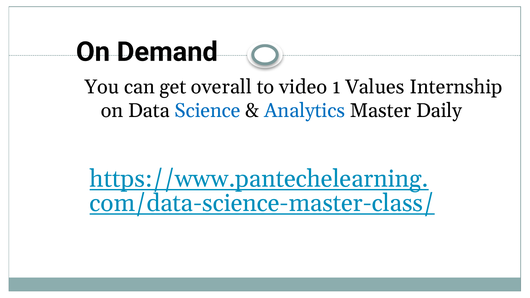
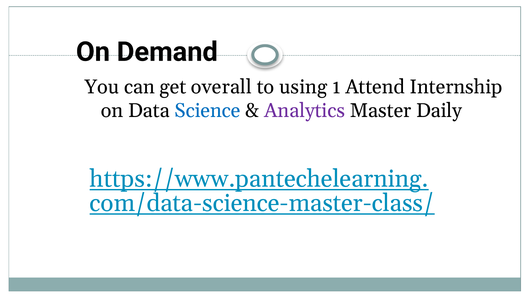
video: video -> using
Values: Values -> Attend
Analytics colour: blue -> purple
